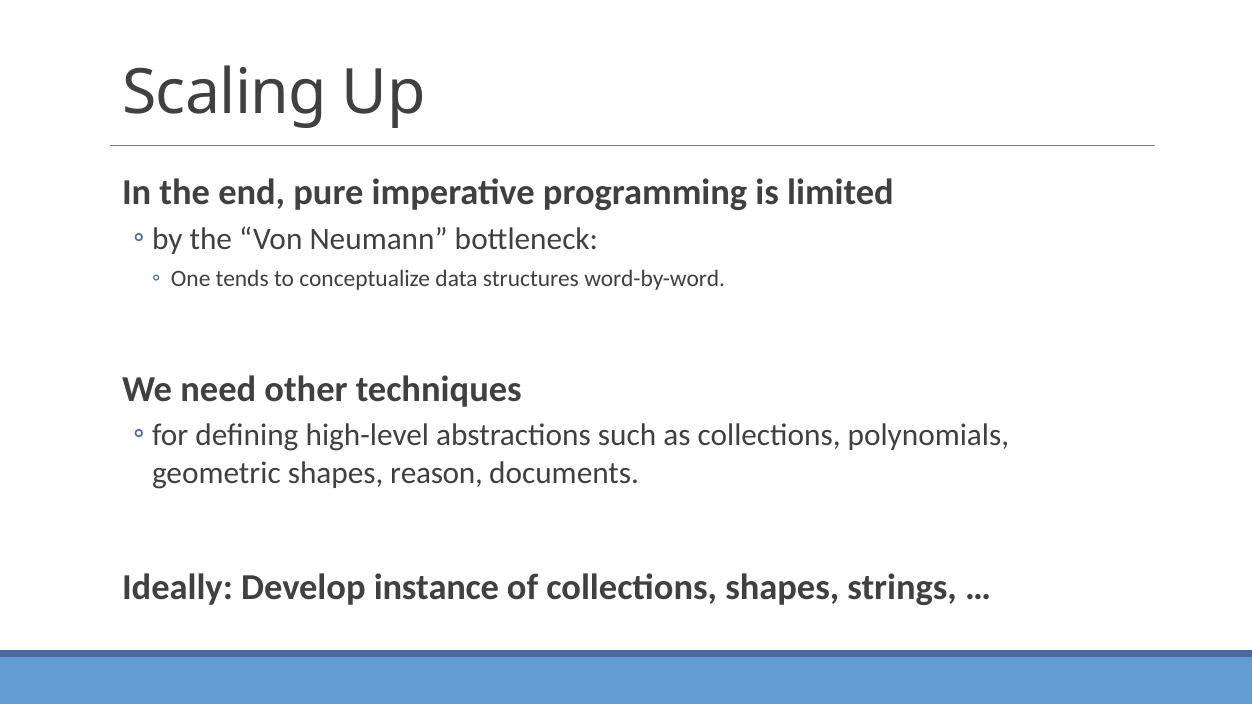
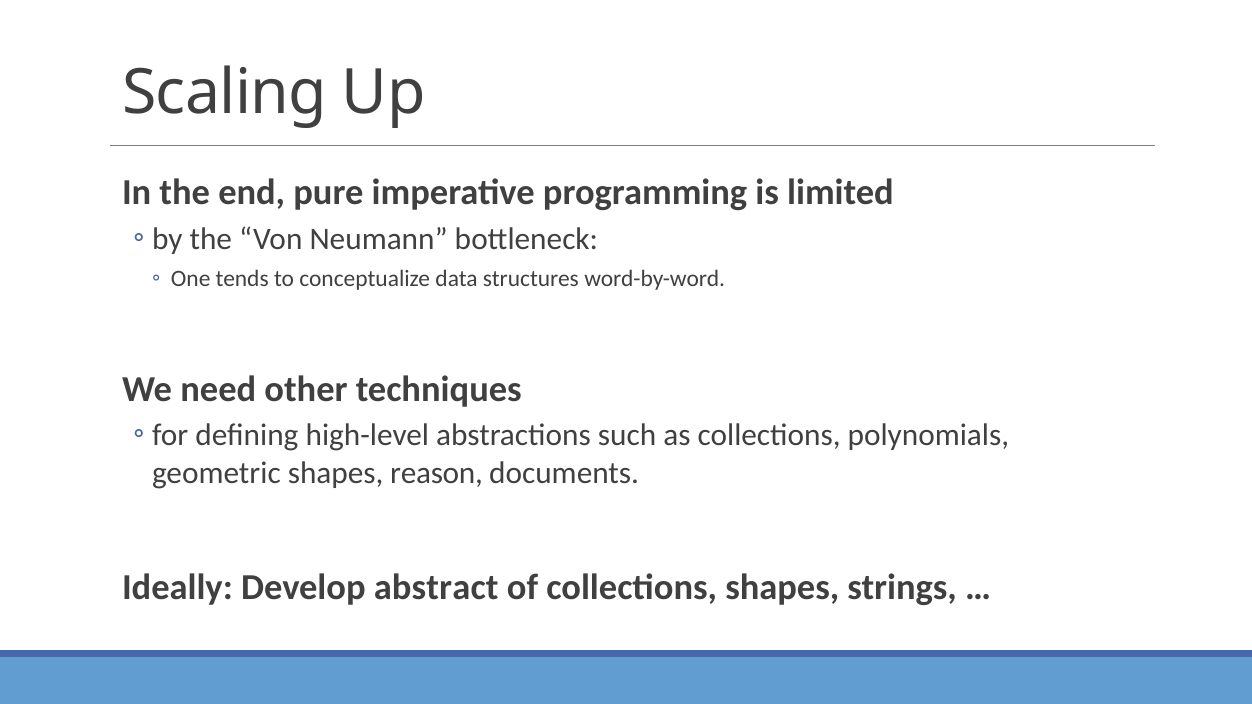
instance: instance -> abstract
